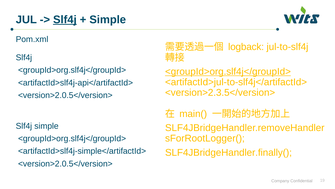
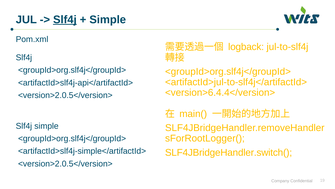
<groupId>org.slf4j</groupId> at (228, 71) underline: present -> none
<version>2.3.5</version>: <version>2.3.5</version> -> <version>6.4.4</version>
SLF4JBridgeHandler.finally(: SLF4JBridgeHandler.finally( -> SLF4JBridgeHandler.switch(
